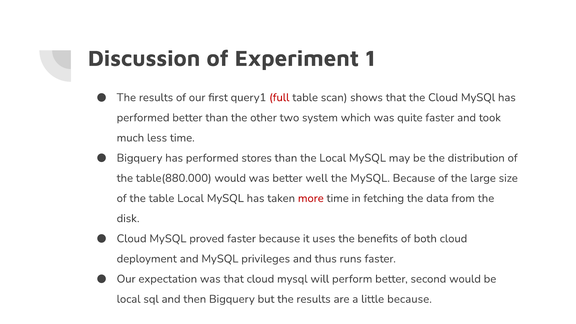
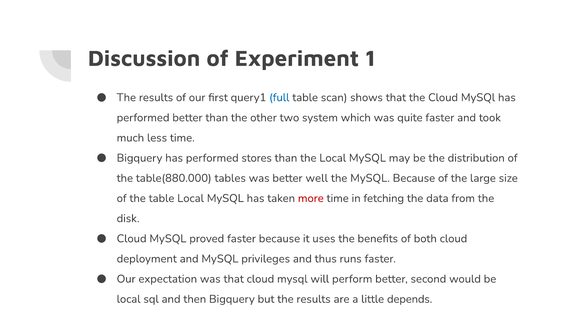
full colour: red -> blue
table(880.000 would: would -> tables
little because: because -> depends
